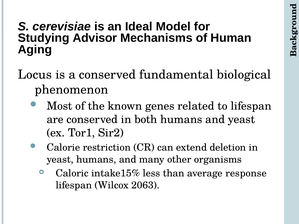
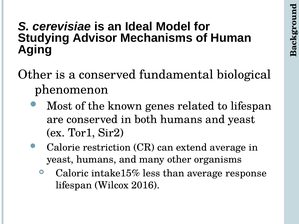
Locus at (35, 75): Locus -> Other
extend deletion: deletion -> average
2063: 2063 -> 2016
